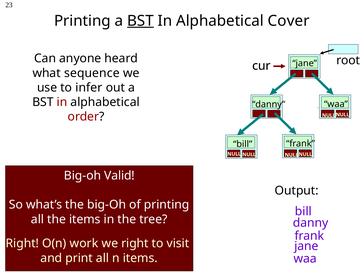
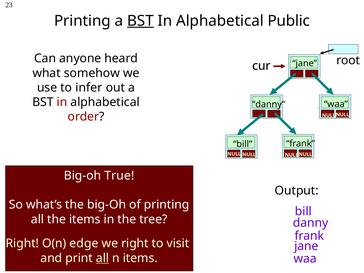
Cover: Cover -> Public
sequence: sequence -> somehow
Valid: Valid -> True
work: work -> edge
all at (103, 258) underline: none -> present
